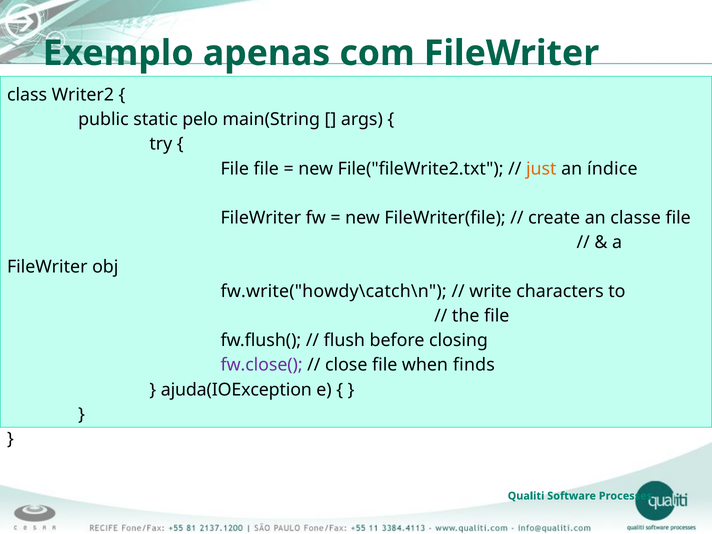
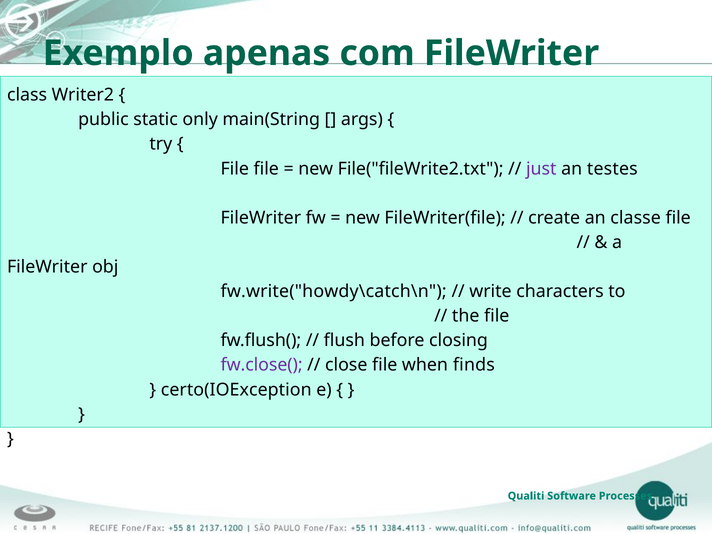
pelo: pelo -> only
just colour: orange -> purple
índice: índice -> testes
ajuda(IOException: ajuda(IOException -> certo(IOException
